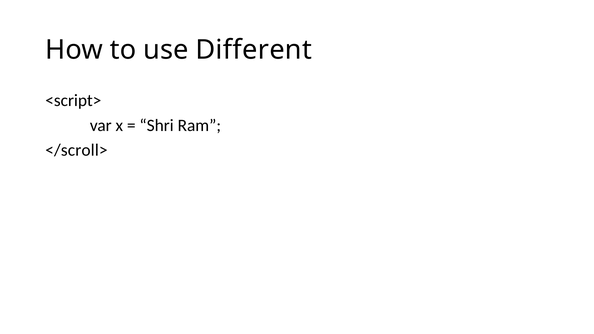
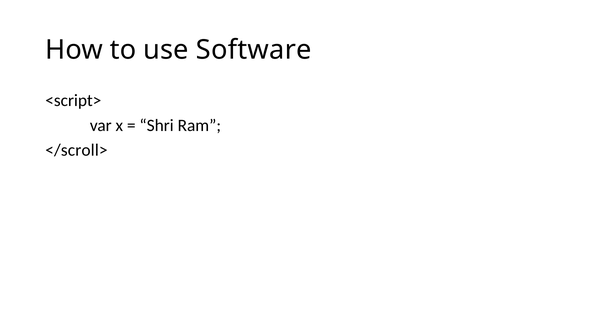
Different: Different -> Software
